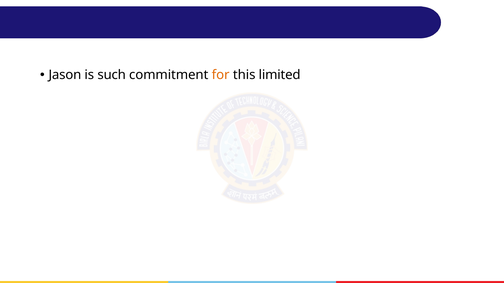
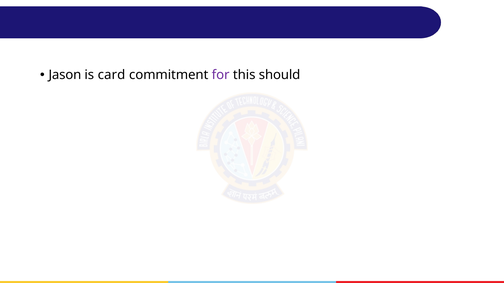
such: such -> card
for colour: orange -> purple
limited: limited -> should
